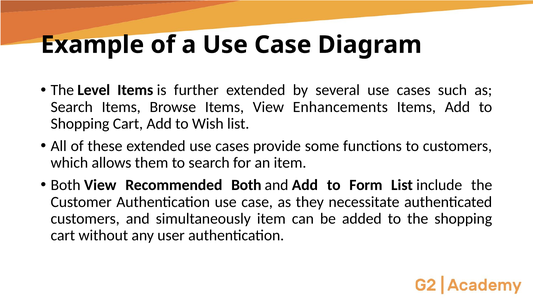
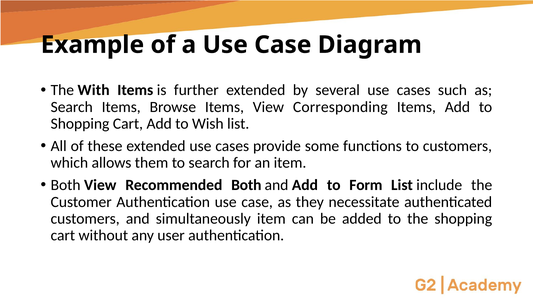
Level: Level -> With
Enhancements: Enhancements -> Corresponding
